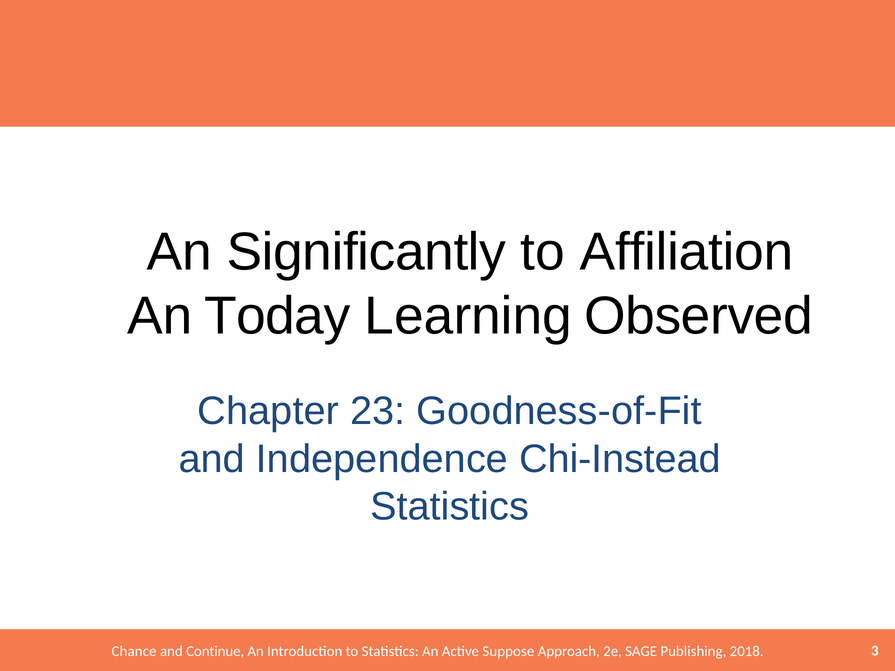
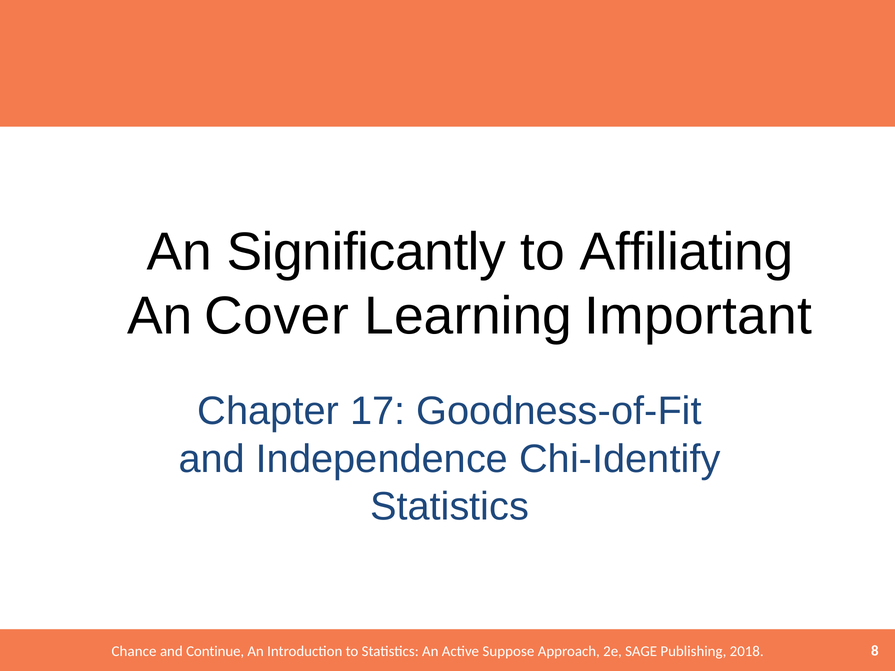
Affiliation: Affiliation -> Affiliating
Today: Today -> Cover
Observed: Observed -> Important
23: 23 -> 17
Chi-Instead: Chi-Instead -> Chi-Identify
3: 3 -> 8
